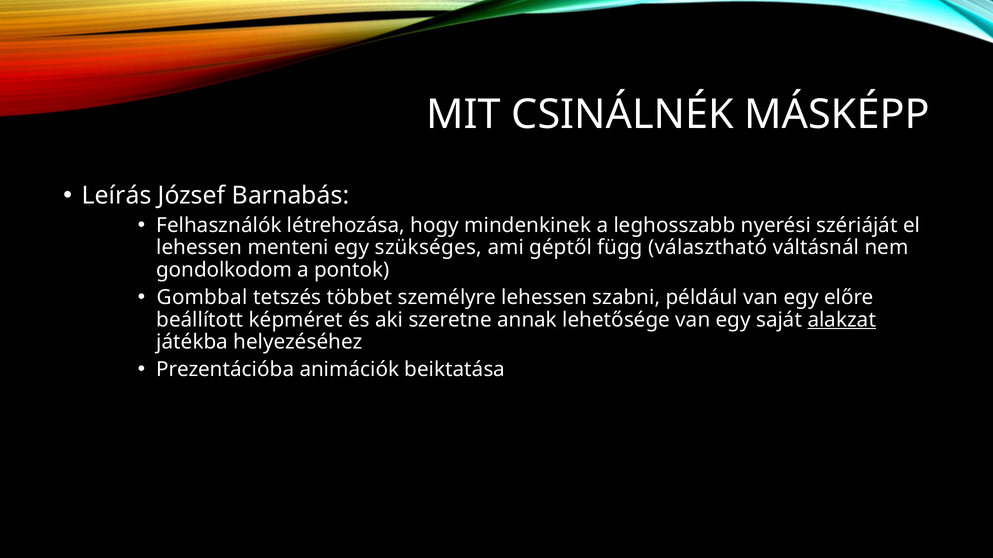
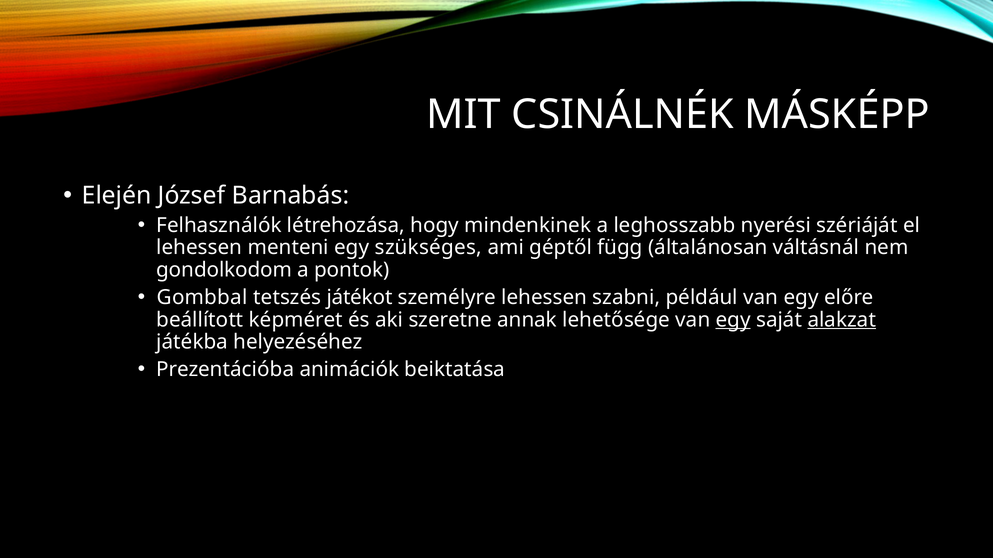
Leírás: Leírás -> Elején
választható: választható -> általánosan
többet: többet -> játékot
egy at (733, 320) underline: none -> present
